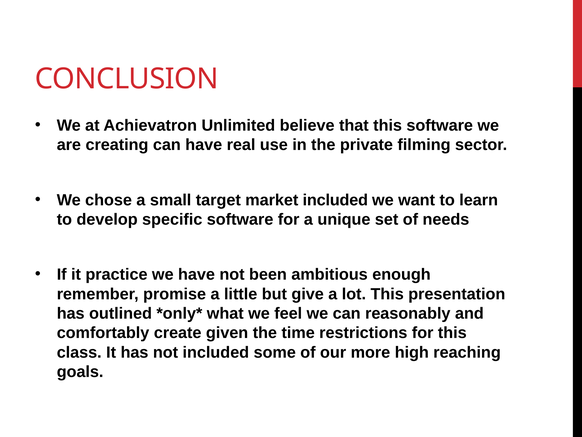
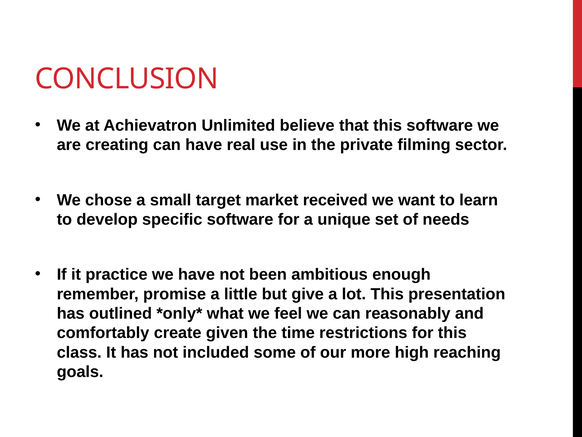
market included: included -> received
